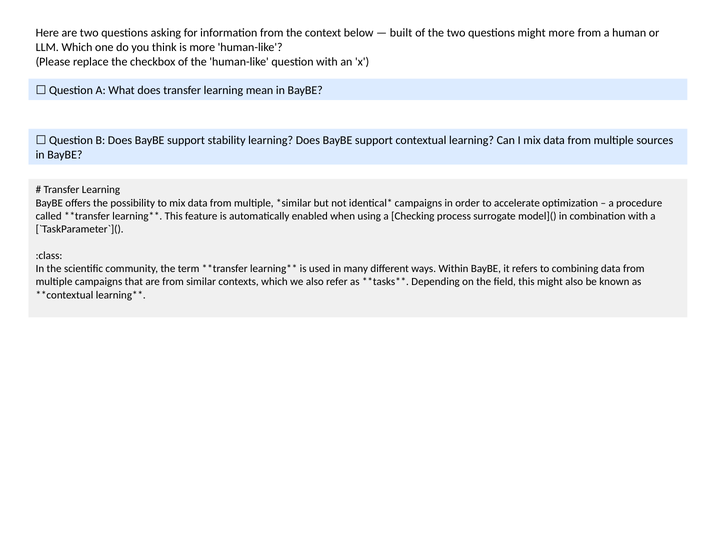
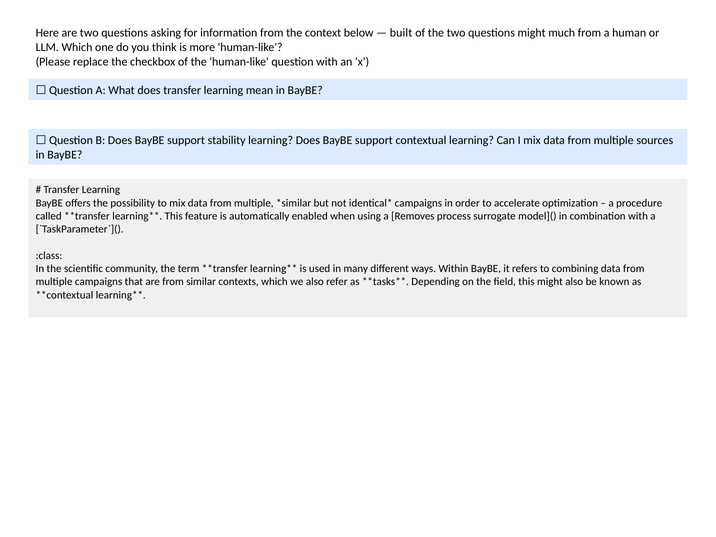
might more: more -> much
Checking: Checking -> Removes
